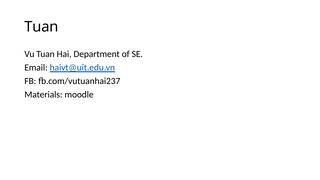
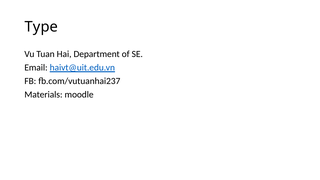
Tuan at (41, 27): Tuan -> Type
